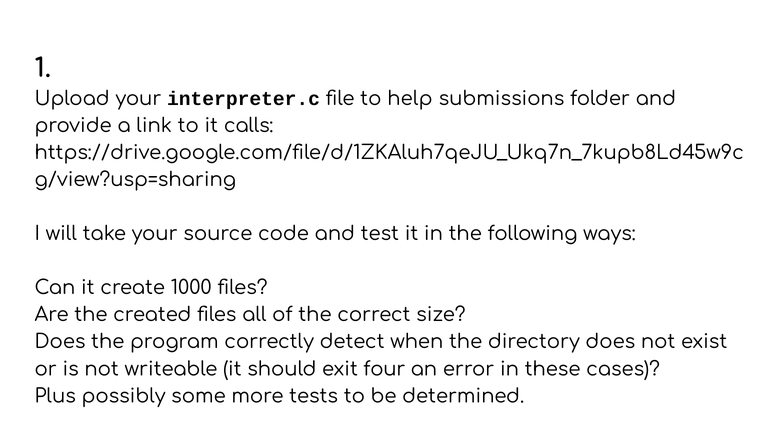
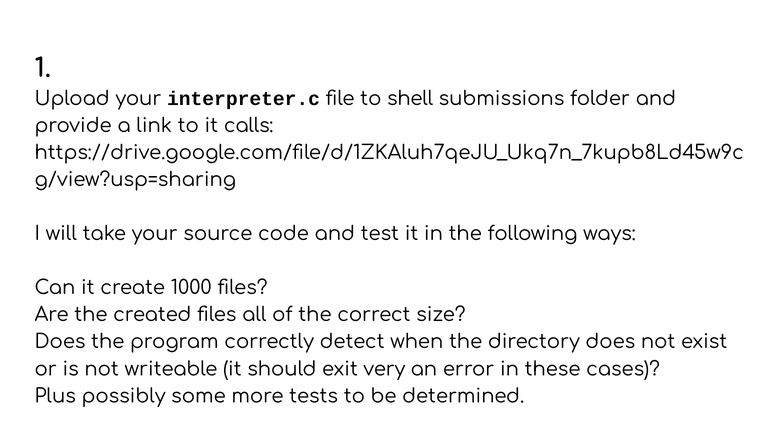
help: help -> shell
four: four -> very
